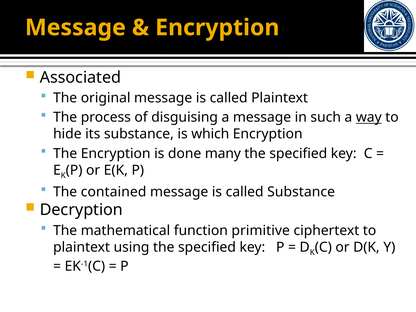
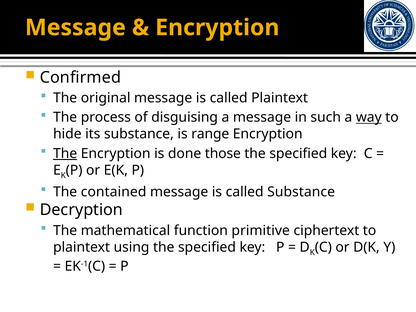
Associated: Associated -> Confirmed
which: which -> range
The at (65, 153) underline: none -> present
many: many -> those
